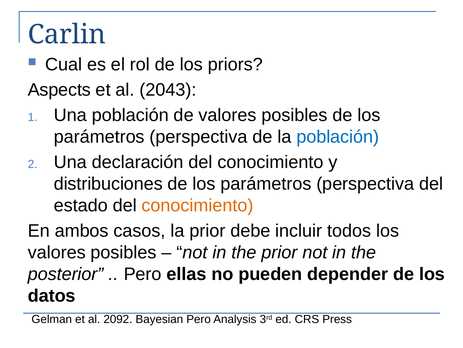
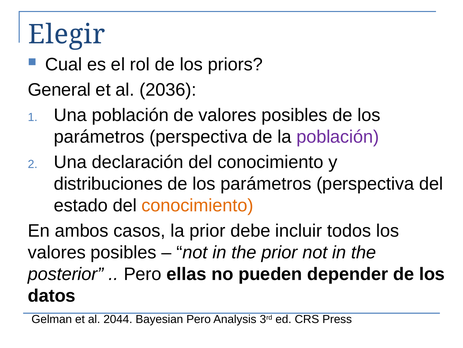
Carlin: Carlin -> Elegir
Aspects: Aspects -> General
2043: 2043 -> 2036
población at (338, 137) colour: blue -> purple
2092: 2092 -> 2044
